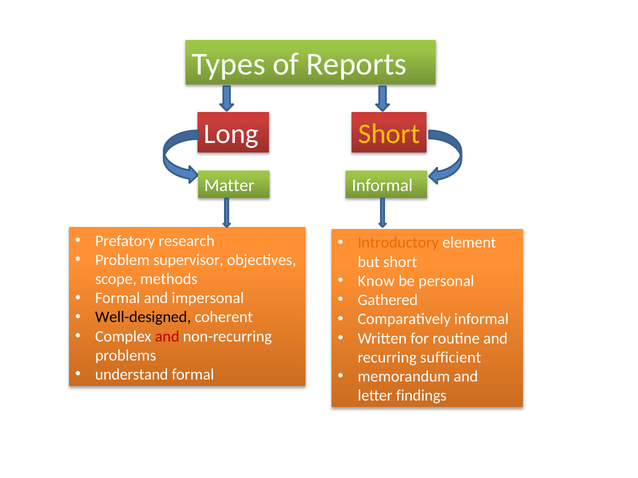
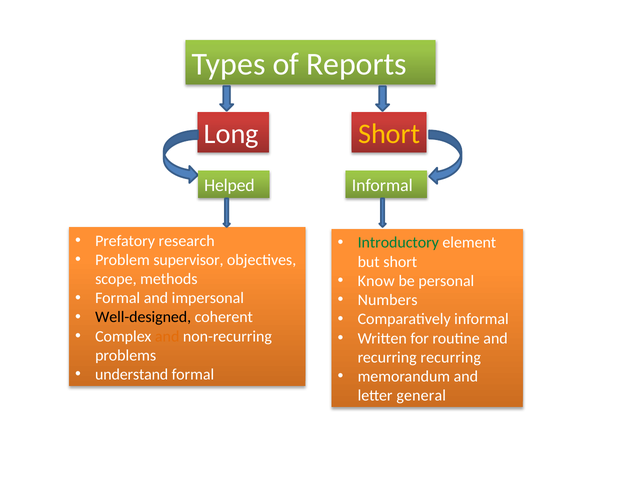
Matter: Matter -> Helped
Introductory colour: orange -> green
Gathered: Gathered -> Numbers
and at (167, 337) colour: red -> orange
recurring sufficient: sufficient -> recurring
findings: findings -> general
